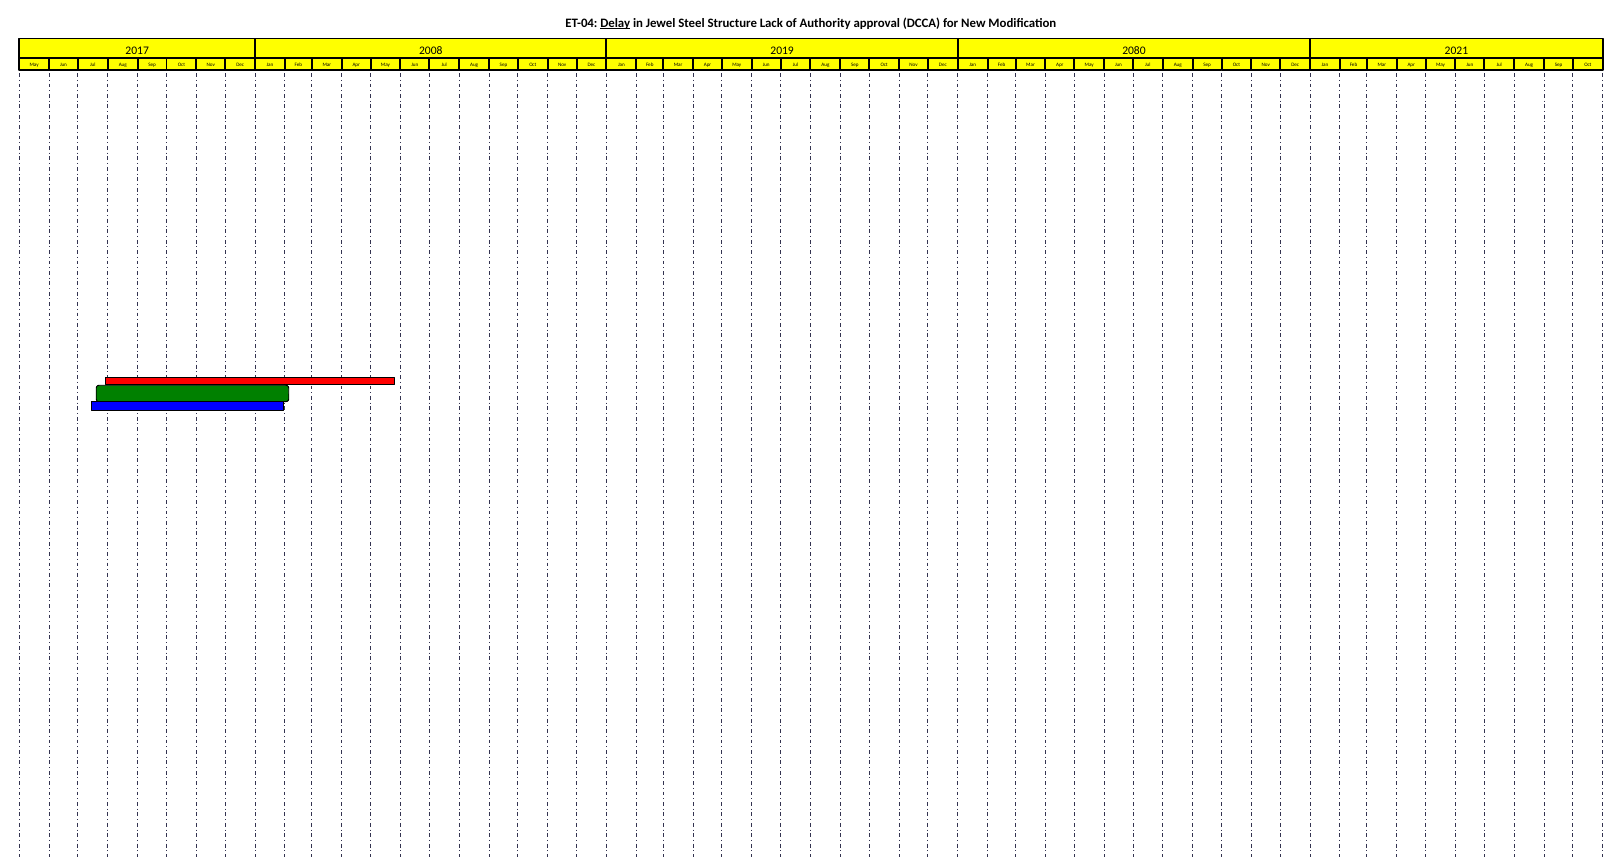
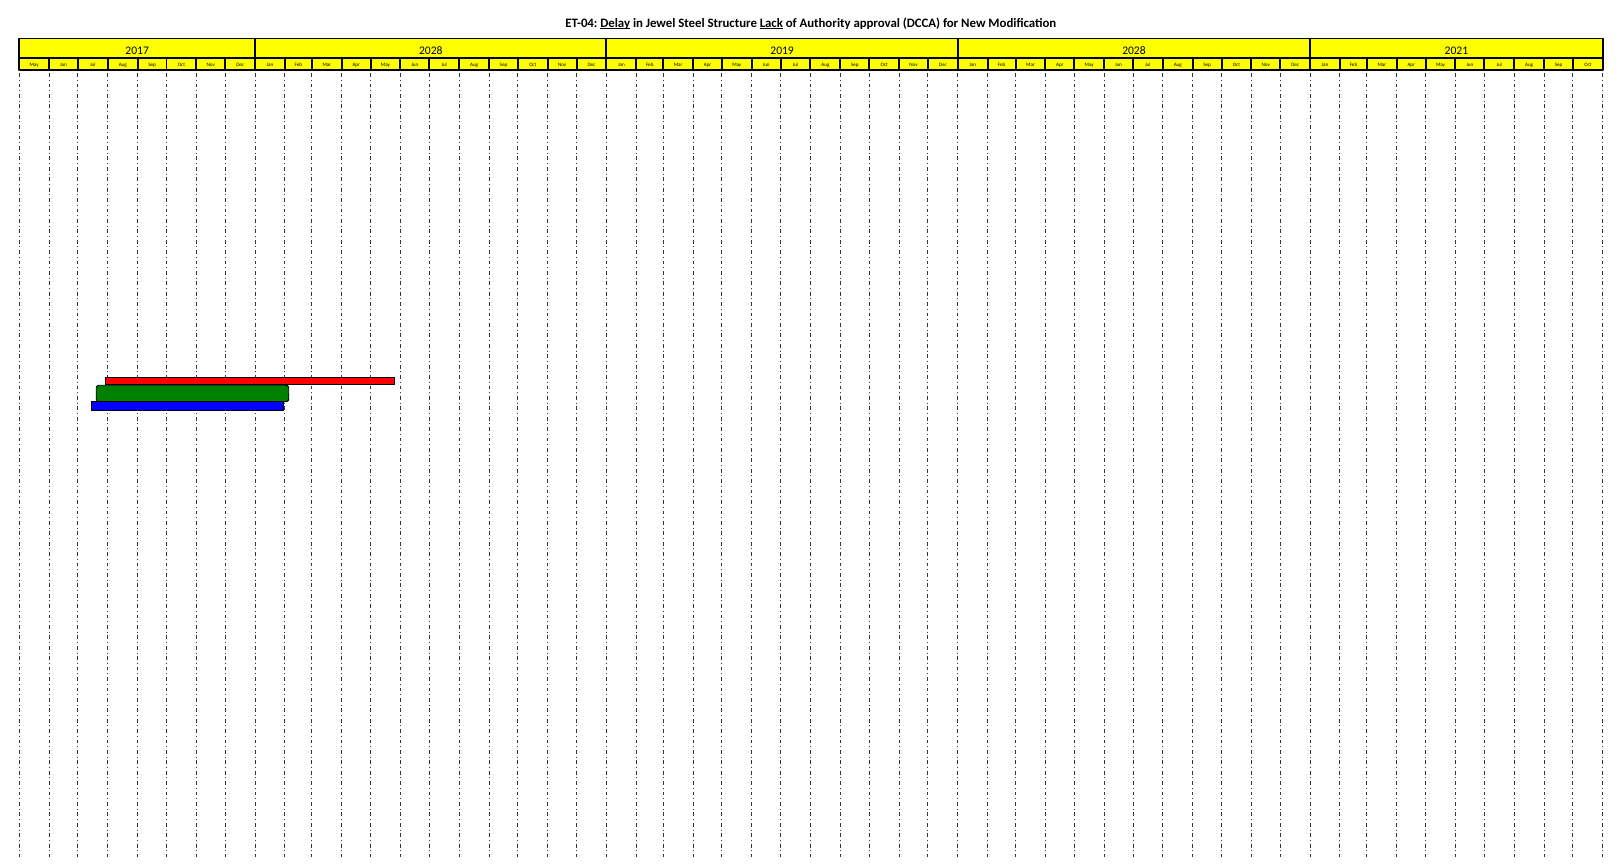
Lack underline: none -> present
2017 2008: 2008 -> 2028
2019 2080: 2080 -> 2028
